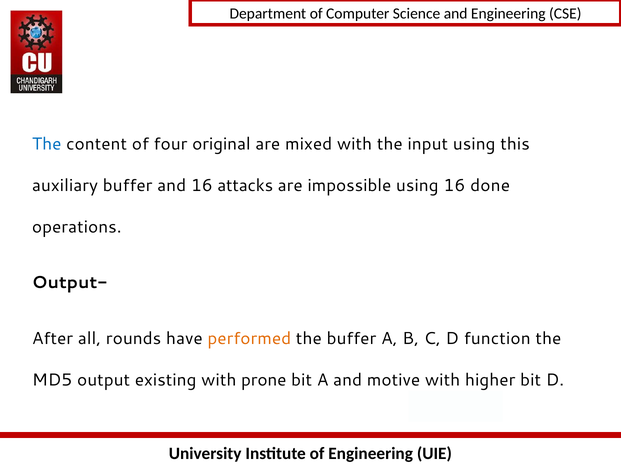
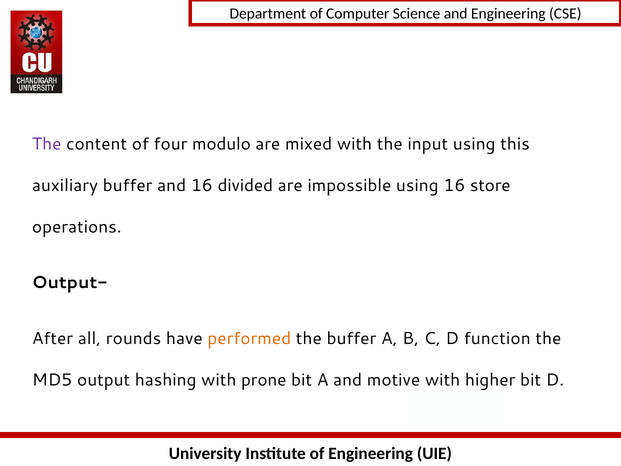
The at (47, 144) colour: blue -> purple
original: original -> modulo
attacks: attacks -> divided
done: done -> store
existing: existing -> hashing
